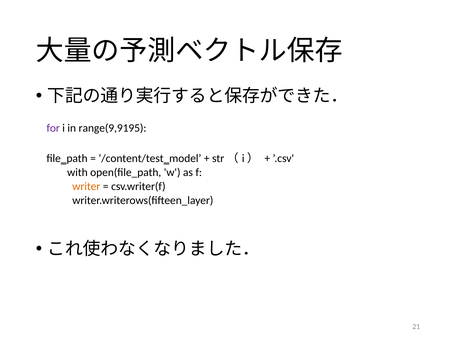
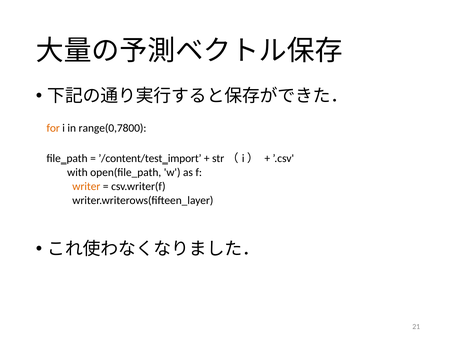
for colour: purple -> orange
range(9,9195: range(9,9195 -> range(0,7800
’/content/test‗model: ’/content/test‗model -> ’/content/test‗import
